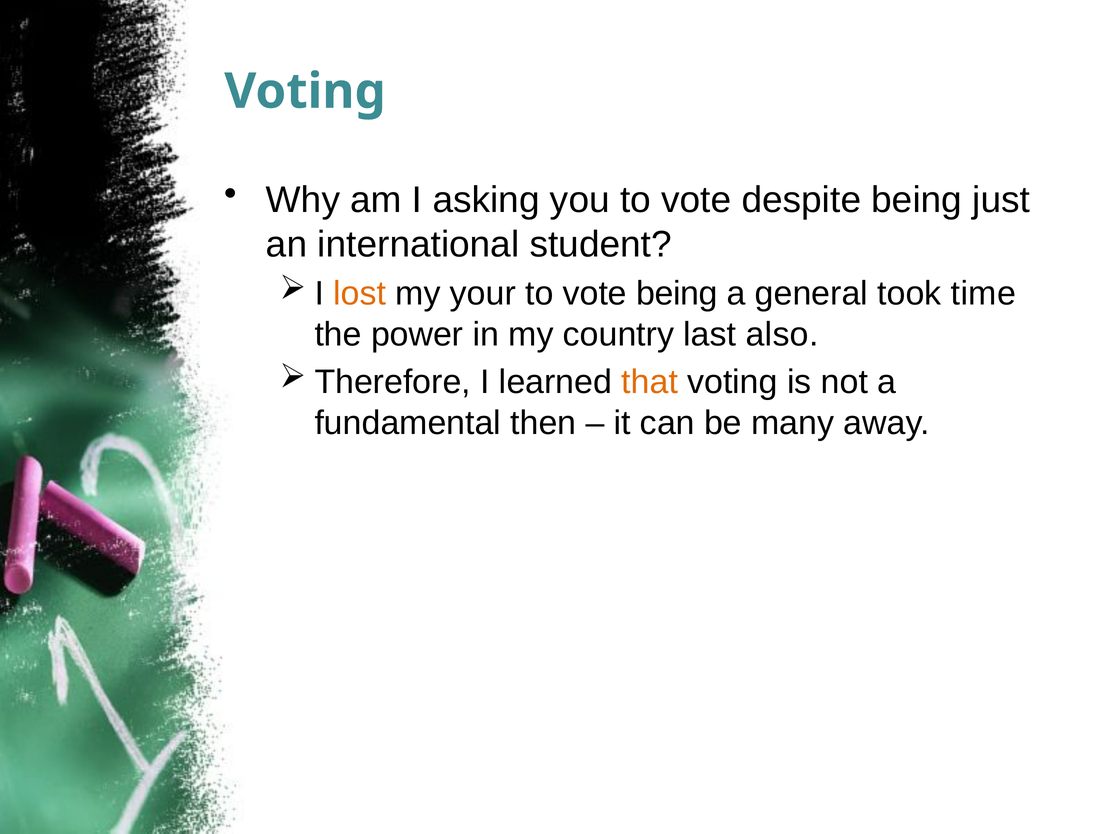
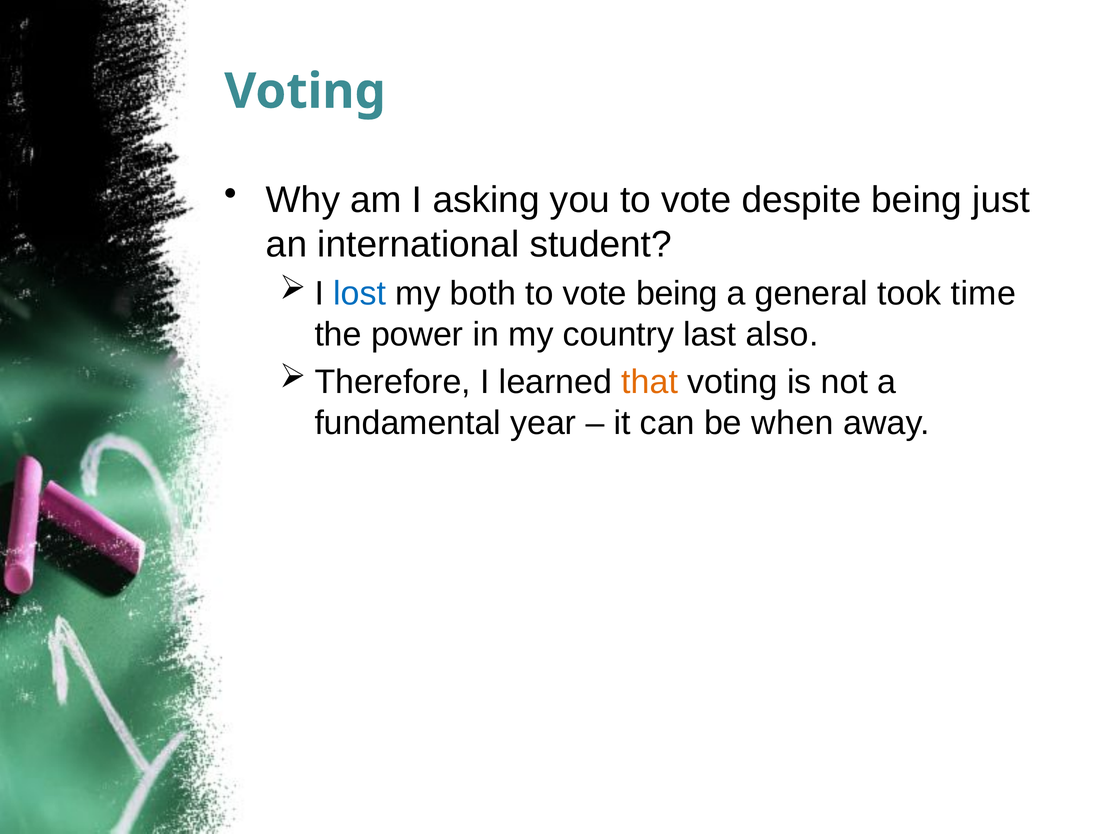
lost colour: orange -> blue
your: your -> both
then: then -> year
many: many -> when
